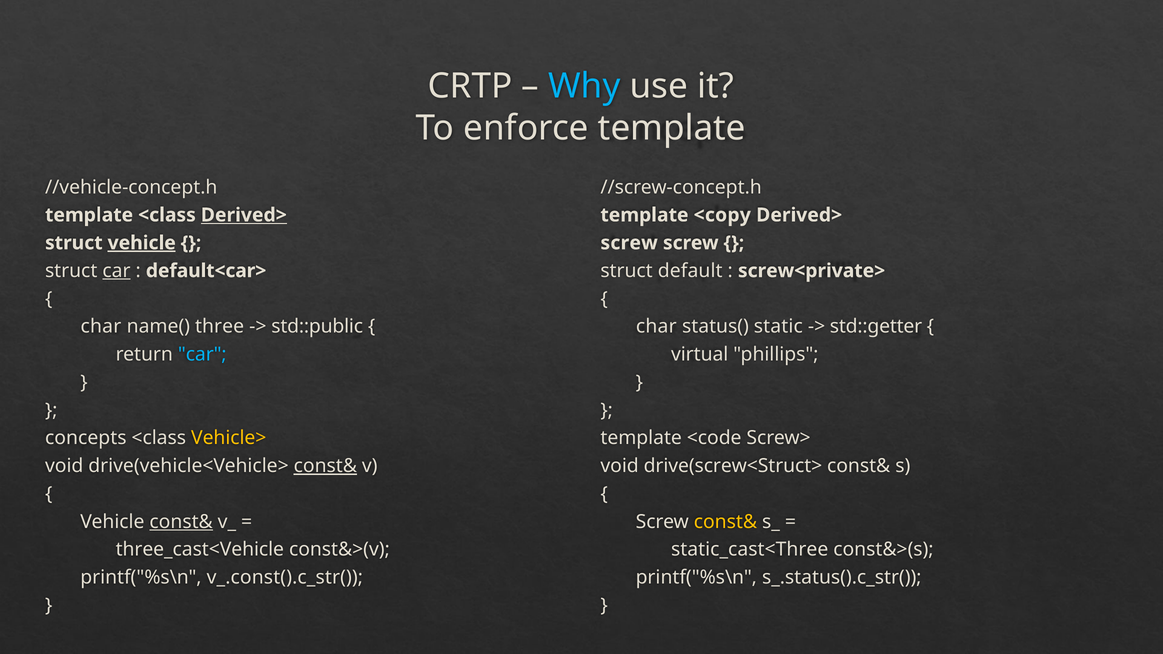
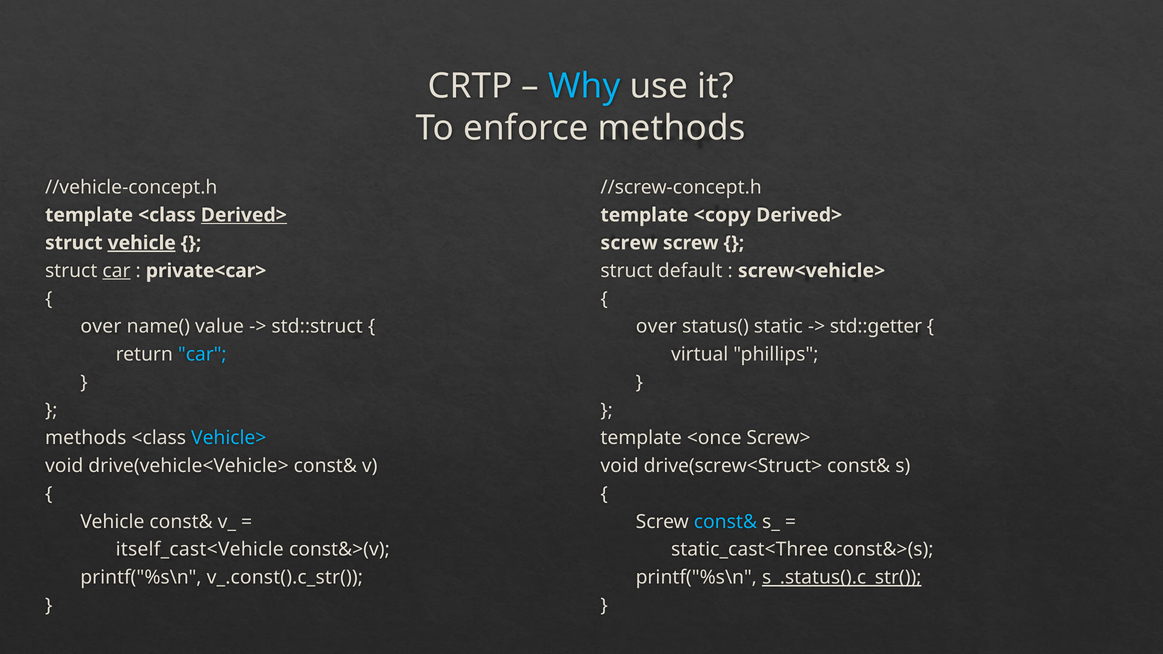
enforce template: template -> methods
default<car>: default<car> -> private<car>
screw<private>: screw<private> -> screw<vehicle>
char at (101, 327): char -> over
three: three -> value
std::public: std::public -> std::struct
char at (656, 327): char -> over
concepts at (86, 438): concepts -> methods
Vehicle> colour: yellow -> light blue
<code: <code -> <once
const& at (325, 466) underline: present -> none
const& at (181, 522) underline: present -> none
const& at (725, 522) colour: yellow -> light blue
three_cast<Vehicle: three_cast<Vehicle -> itself_cast<Vehicle
s_.status().c_str( underline: none -> present
